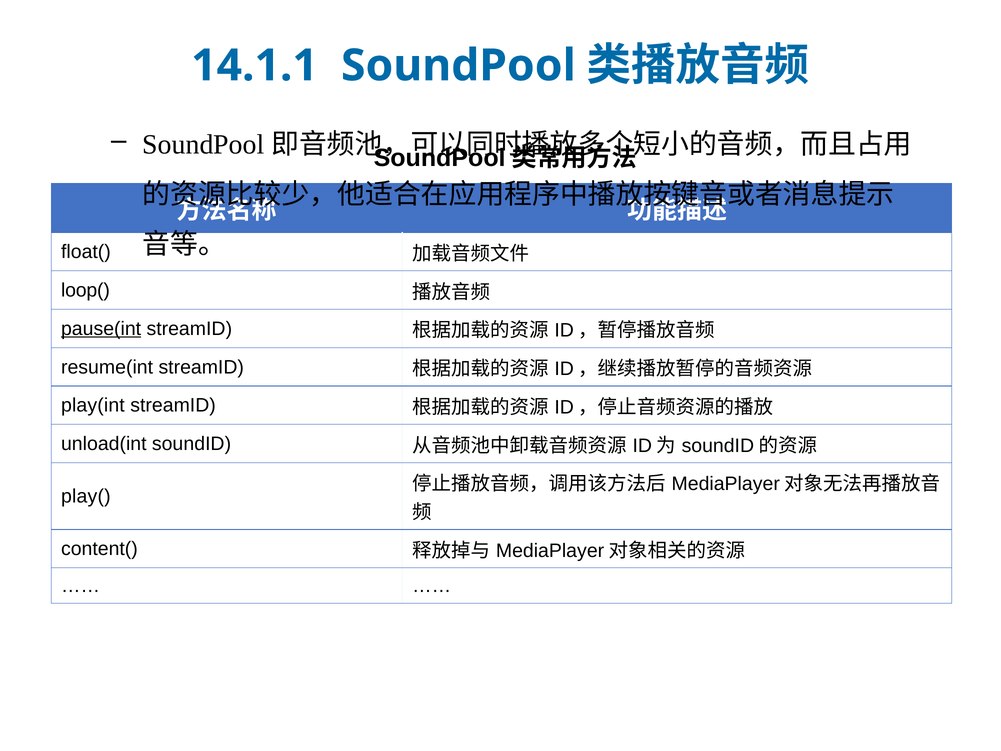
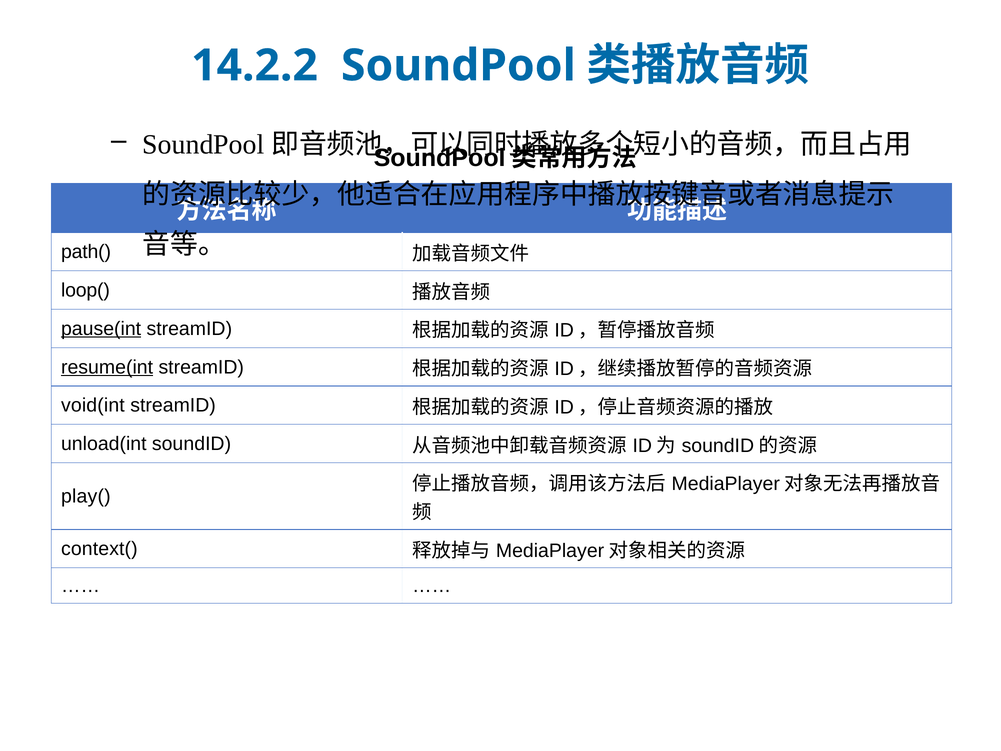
14.1.1: 14.1.1 -> 14.2.2
float(: float( -> path(
resume(int underline: none -> present
play(int: play(int -> void(int
content(: content( -> context(
